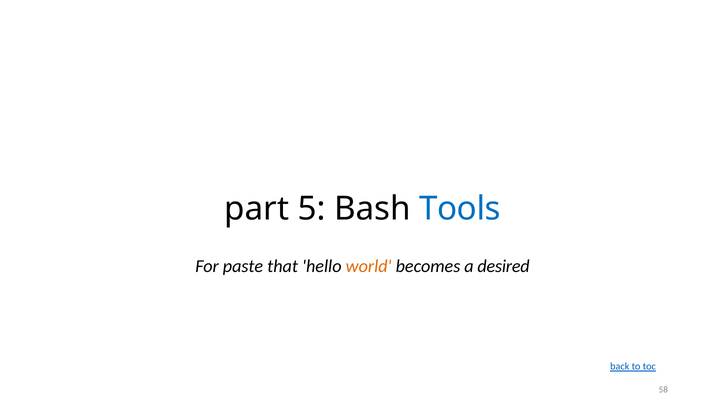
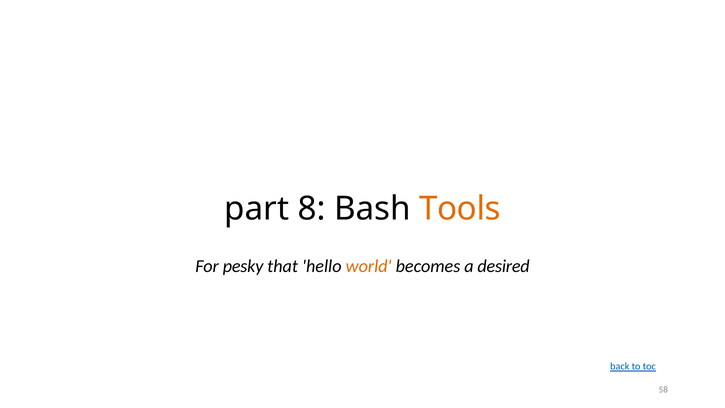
5: 5 -> 8
Tools colour: blue -> orange
paste: paste -> pesky
